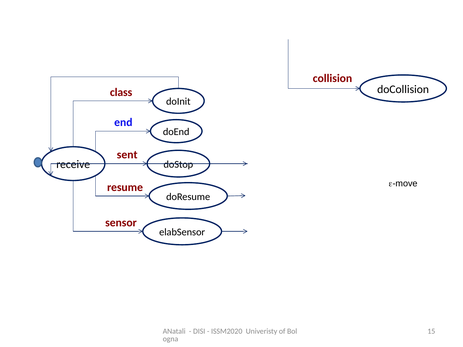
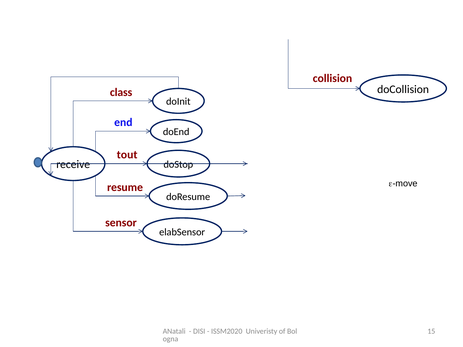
sent: sent -> tout
